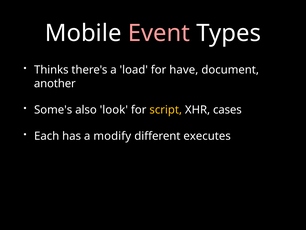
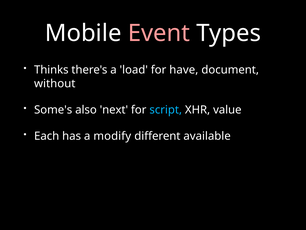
another: another -> without
look: look -> next
script colour: yellow -> light blue
cases: cases -> value
executes: executes -> available
